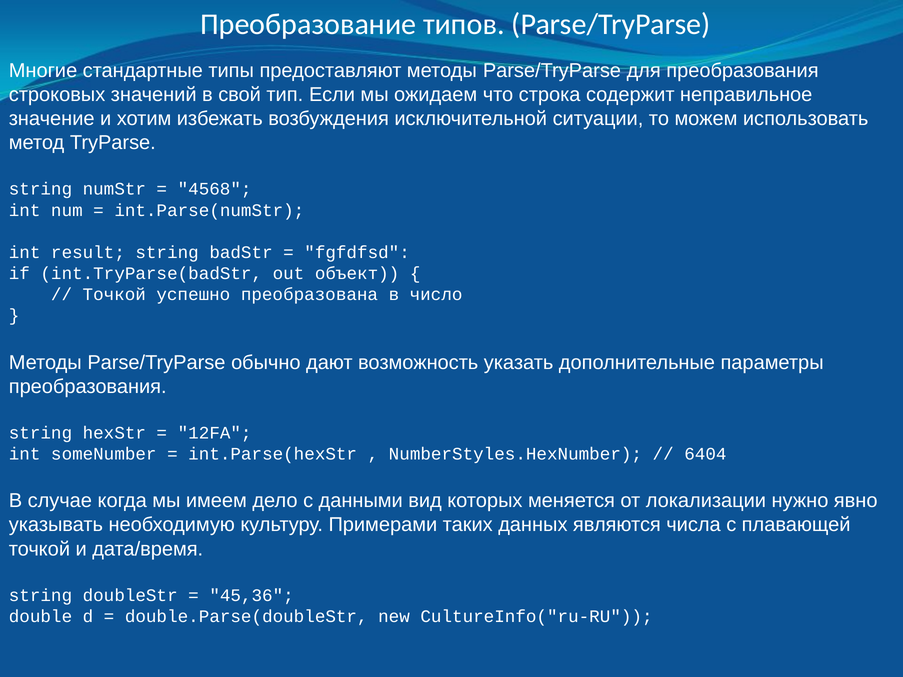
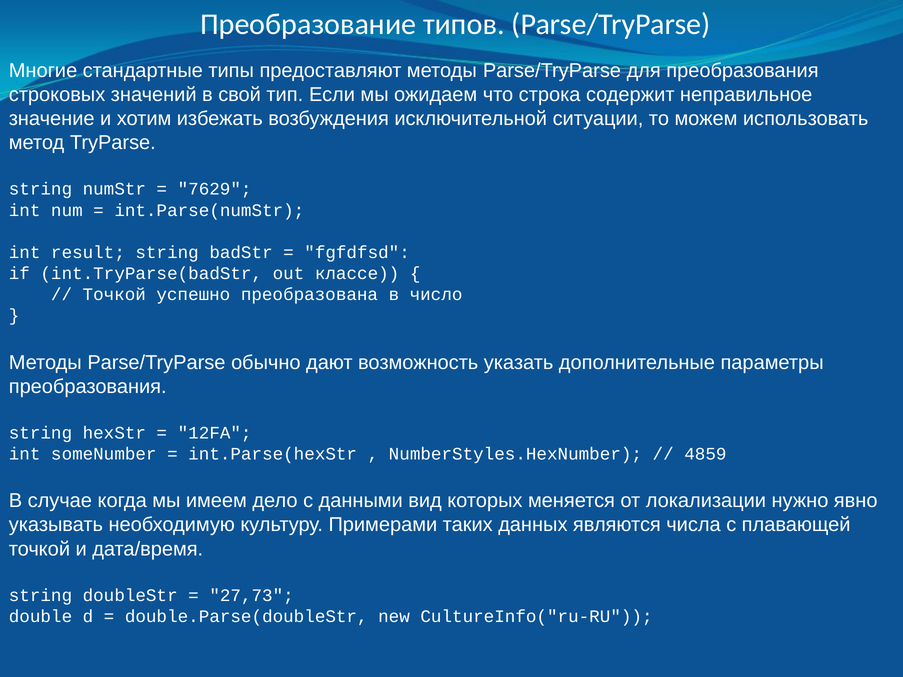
4568: 4568 -> 7629
объект: объект -> классе
6404: 6404 -> 4859
45,36: 45,36 -> 27,73
